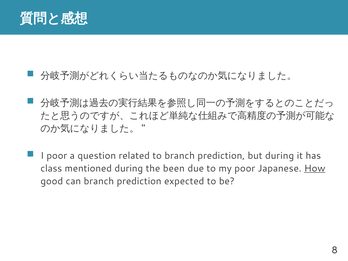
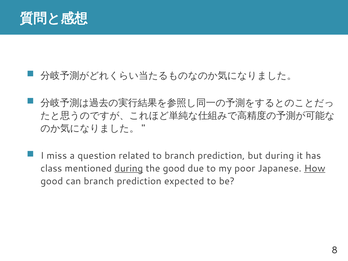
I poor: poor -> miss
during at (129, 168) underline: none -> present
the been: been -> good
